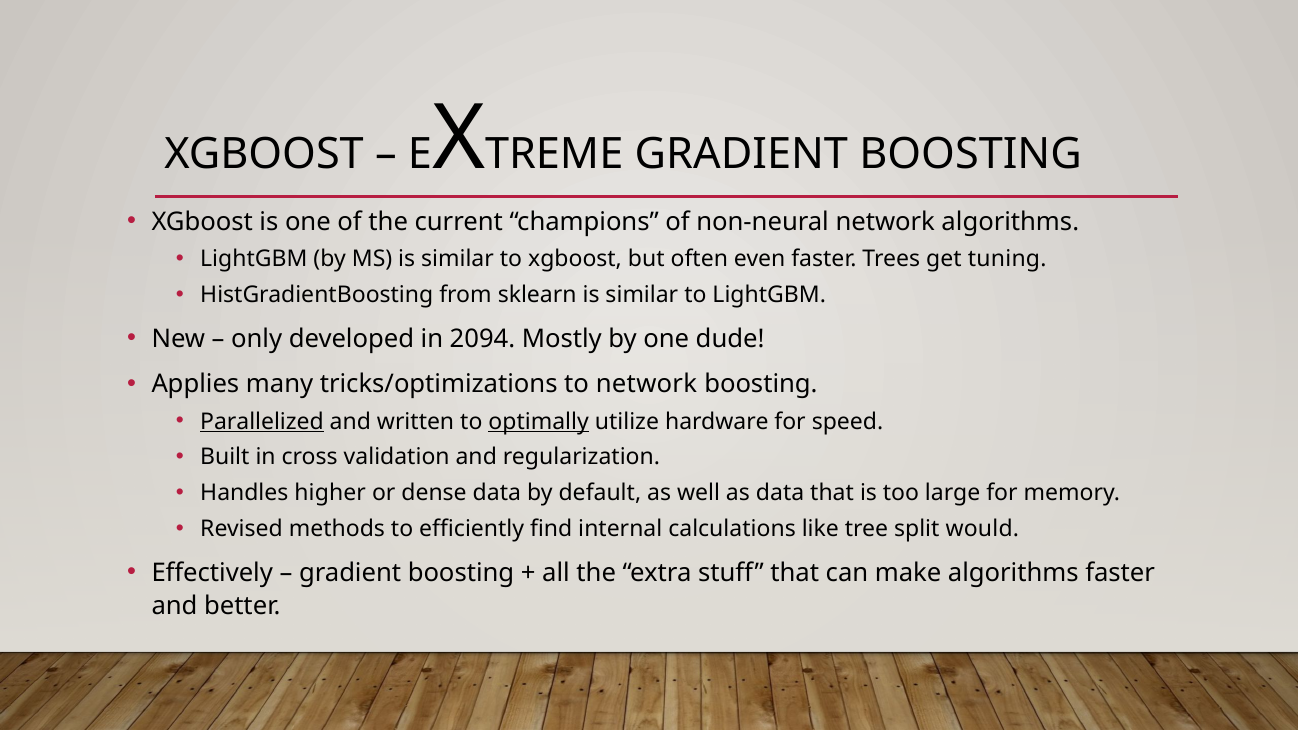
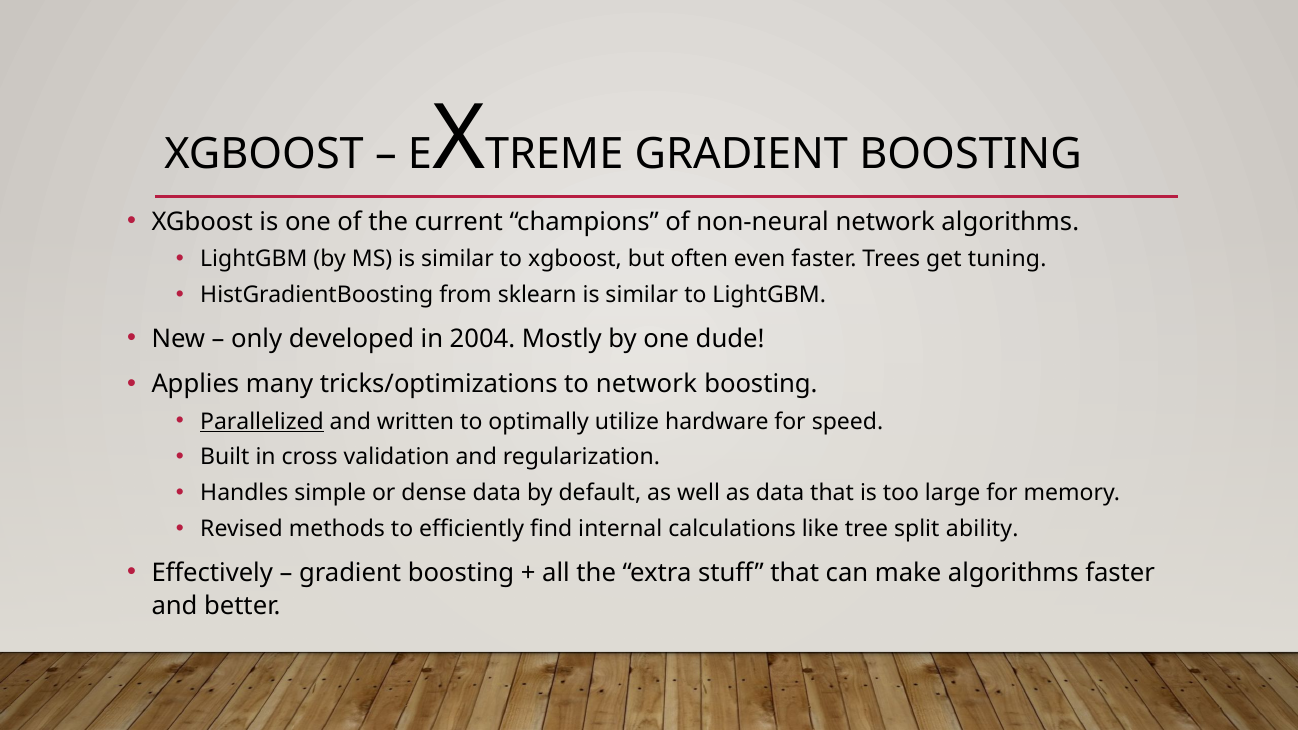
2094: 2094 -> 2004
optimally underline: present -> none
higher: higher -> simple
would: would -> ability
